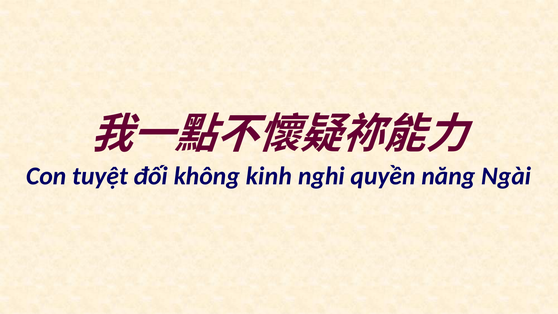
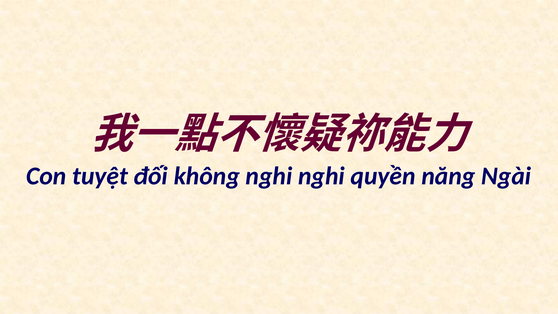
không kinh: kinh -> nghi
